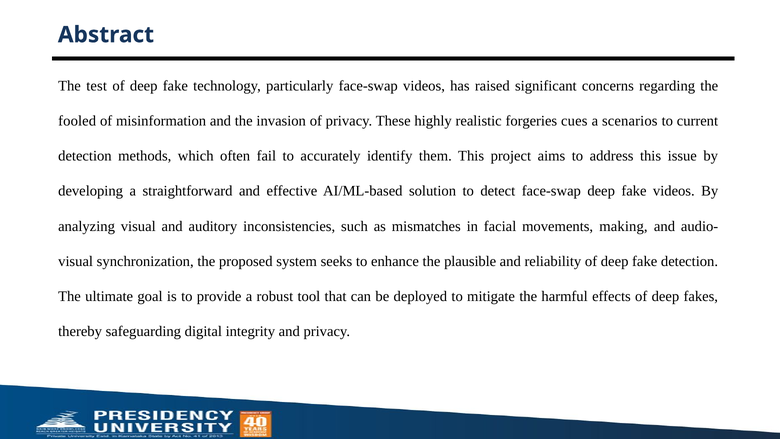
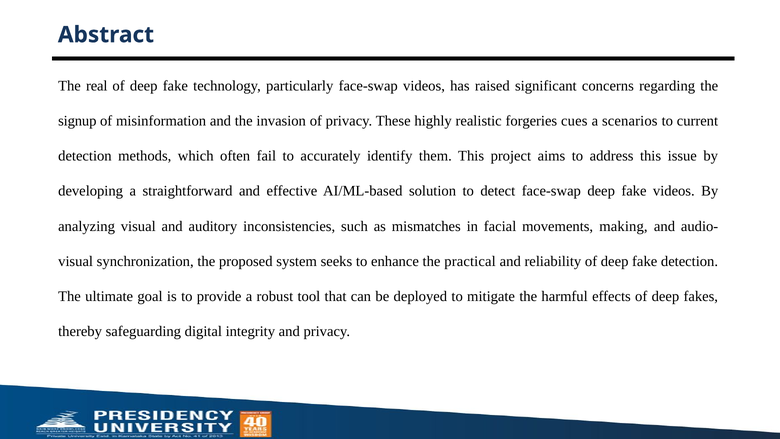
test: test -> real
fooled: fooled -> signup
plausible: plausible -> practical
